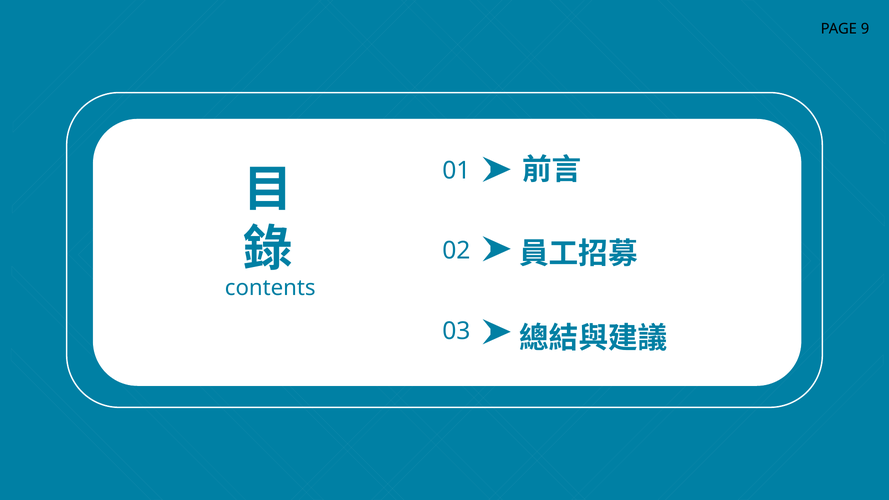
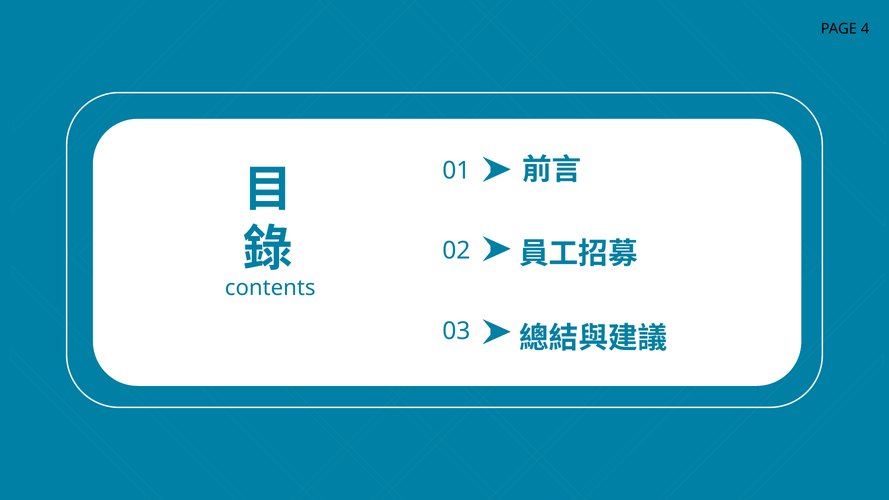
9: 9 -> 4
